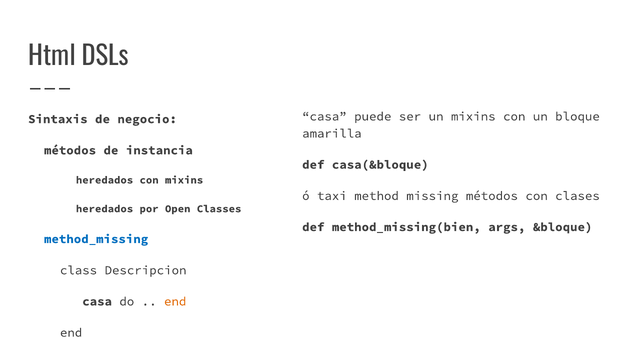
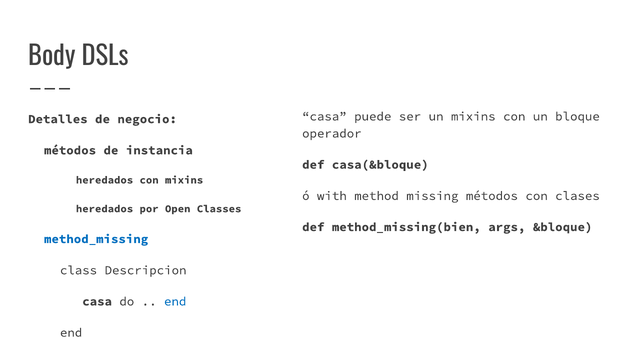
Html: Html -> Body
Sintaxis: Sintaxis -> Detalles
amarilla: amarilla -> operador
taxi: taxi -> with
end at (175, 302) colour: orange -> blue
